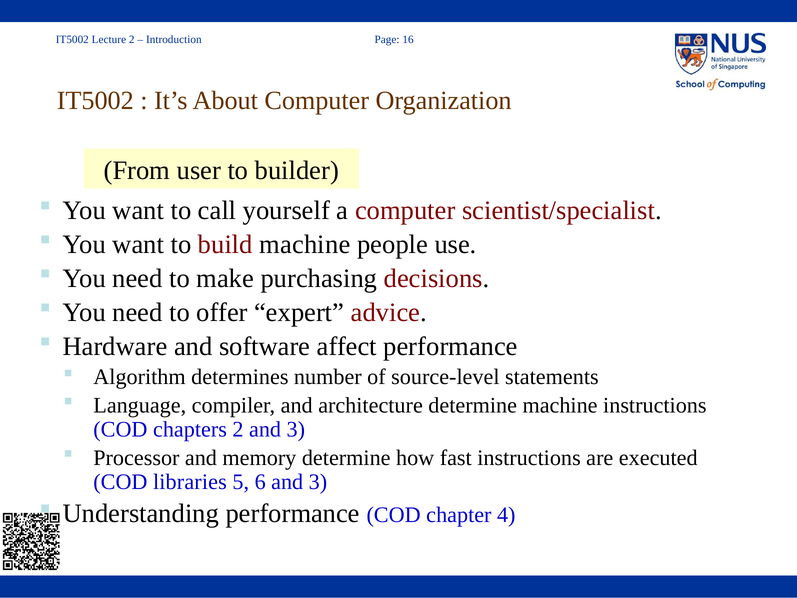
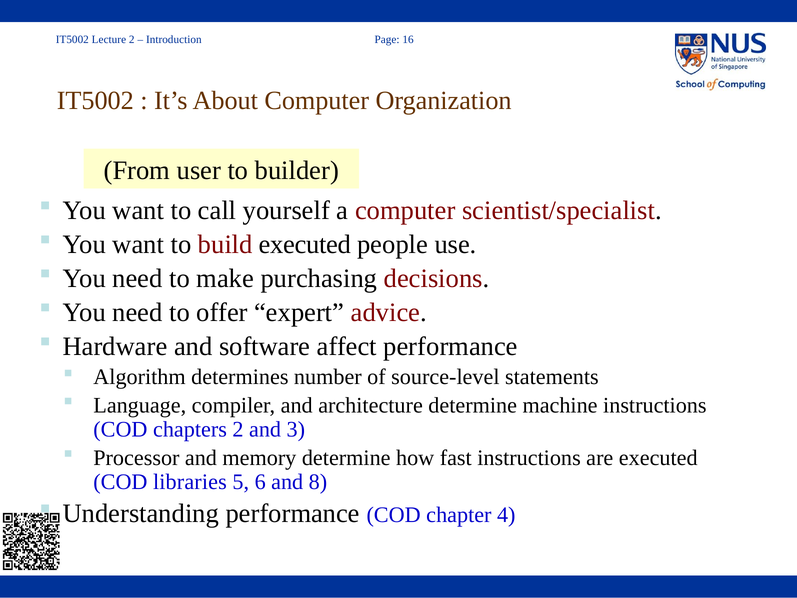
build machine: machine -> executed
6 and 3: 3 -> 8
